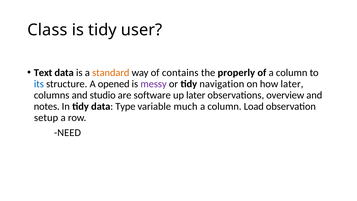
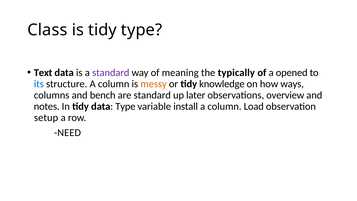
tidy user: user -> type
standard at (111, 73) colour: orange -> purple
contains: contains -> meaning
properly: properly -> typically
of a column: column -> opened
structure A opened: opened -> column
messy colour: purple -> orange
navigation: navigation -> knowledge
how later: later -> ways
studio: studio -> bench
are software: software -> standard
much: much -> install
